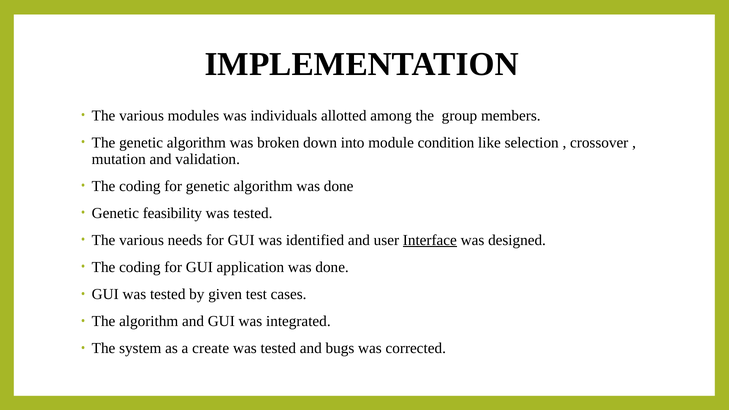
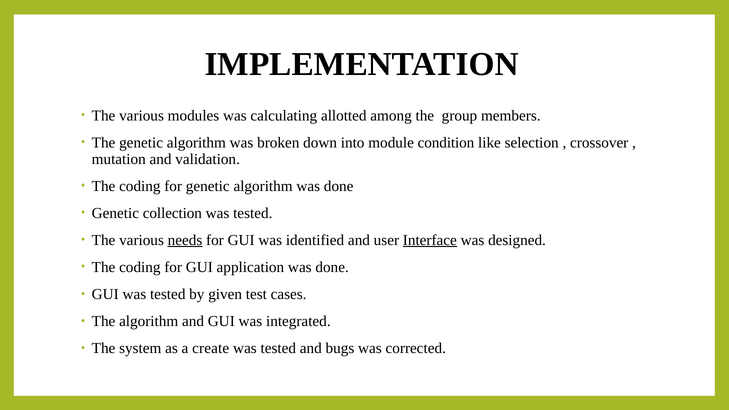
individuals: individuals -> calculating
feasibility: feasibility -> collection
needs underline: none -> present
